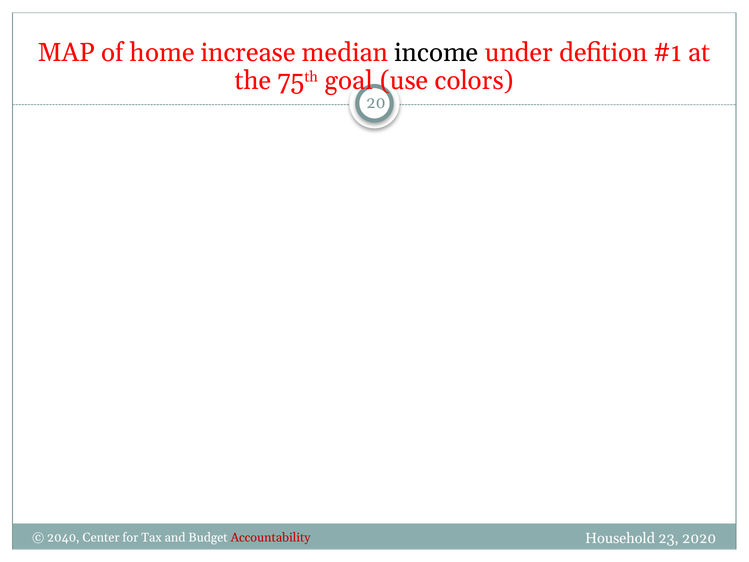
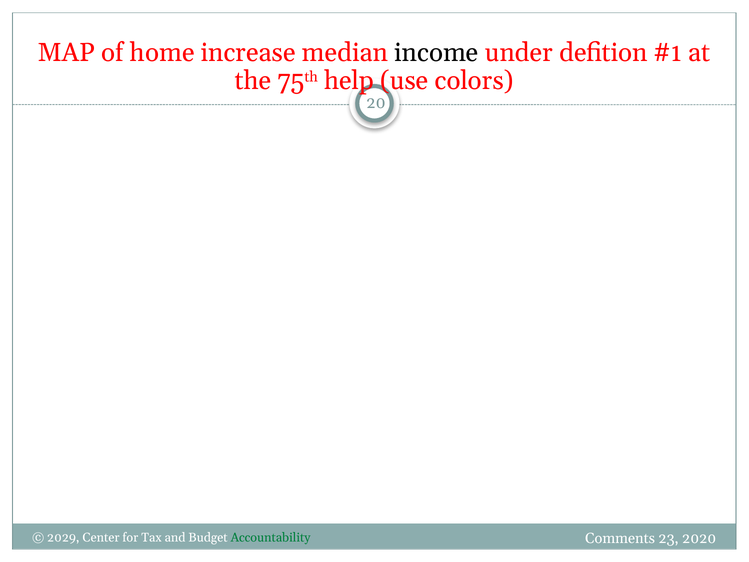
goal: goal -> help
2040: 2040 -> 2029
Accountability colour: red -> green
Household: Household -> Comments
